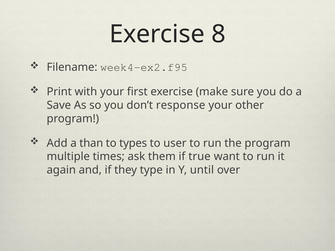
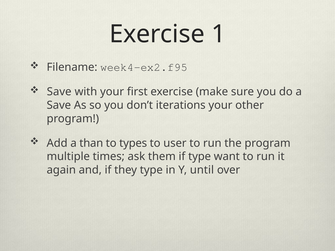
8: 8 -> 1
Print at (59, 92): Print -> Save
response: response -> iterations
if true: true -> type
